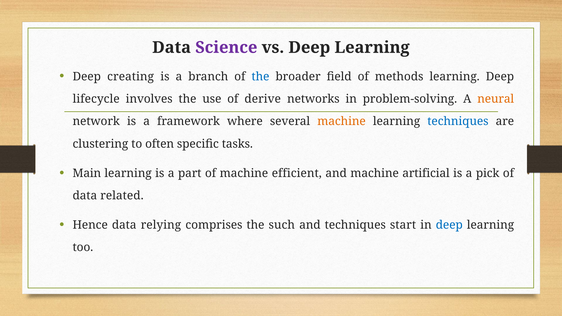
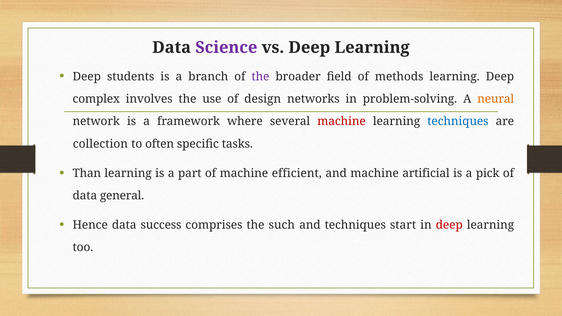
creating: creating -> students
the at (260, 77) colour: blue -> purple
lifecycle: lifecycle -> complex
derive: derive -> design
machine at (342, 121) colour: orange -> red
clustering: clustering -> collection
Main: Main -> Than
related: related -> general
relying: relying -> success
deep at (449, 225) colour: blue -> red
